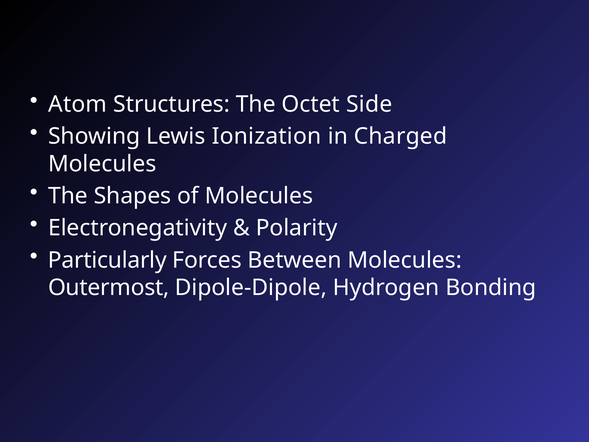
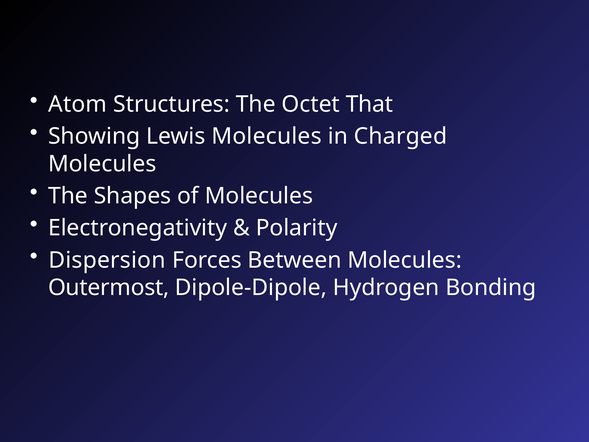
Side: Side -> That
Lewis Ionization: Ionization -> Molecules
Particularly: Particularly -> Dispersion
